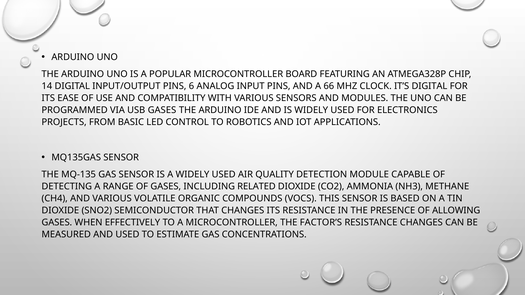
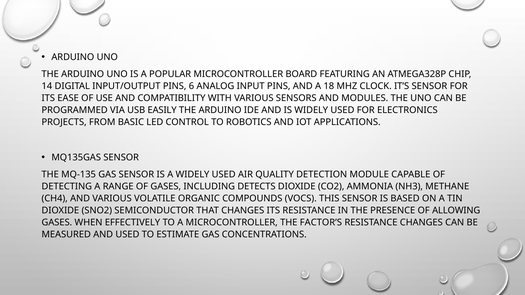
66: 66 -> 18
IT’S DIGITAL: DIGITAL -> SENSOR
USB GASES: GASES -> EASILY
RELATED: RELATED -> DETECTS
